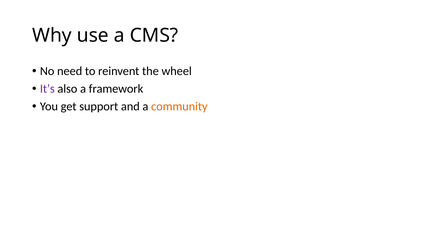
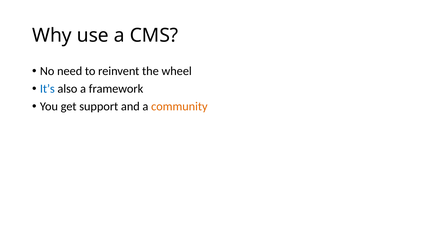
It’s colour: purple -> blue
